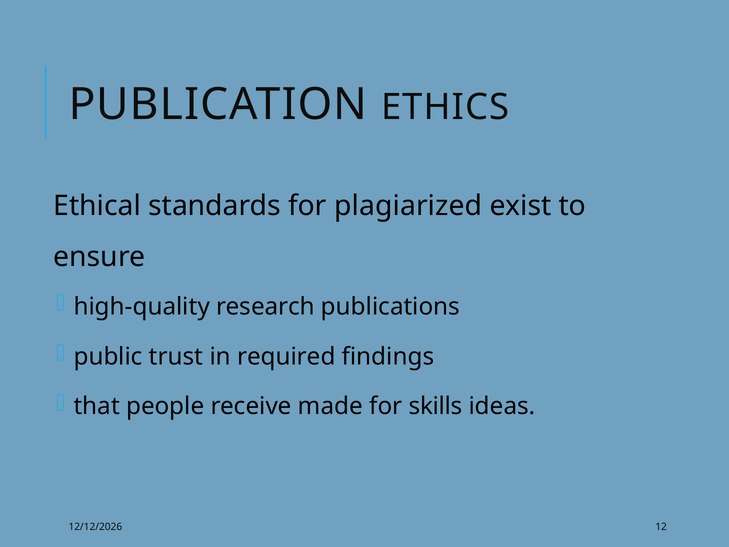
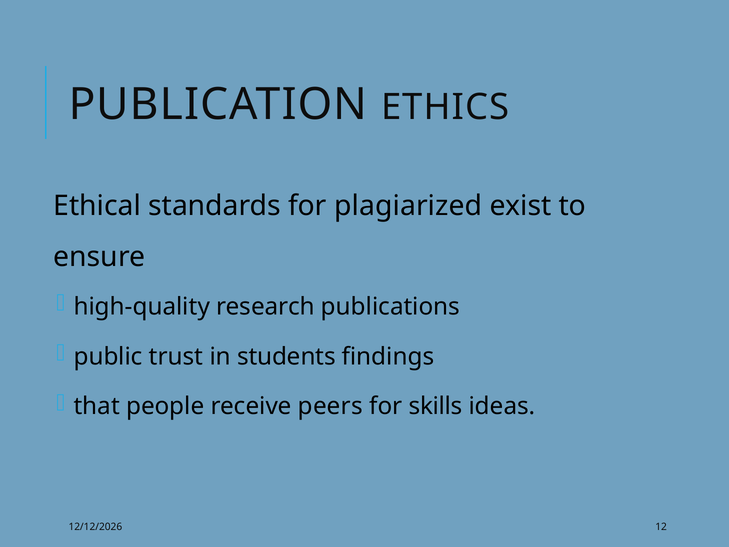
required: required -> students
made: made -> peers
